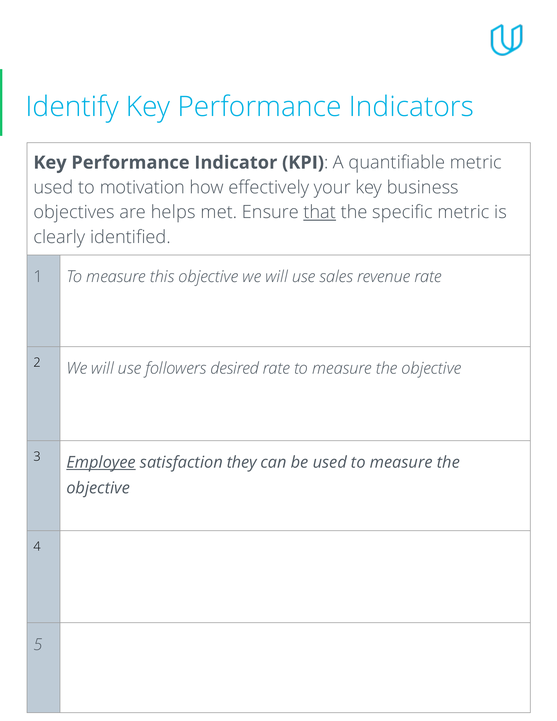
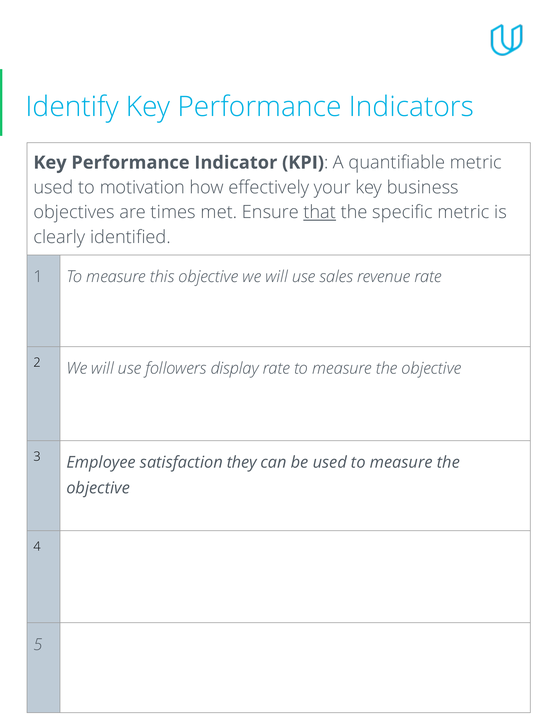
helps: helps -> times
desired: desired -> display
Employee underline: present -> none
